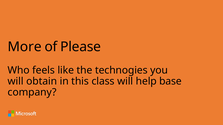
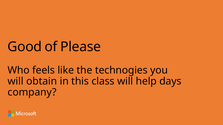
More: More -> Good
base: base -> days
